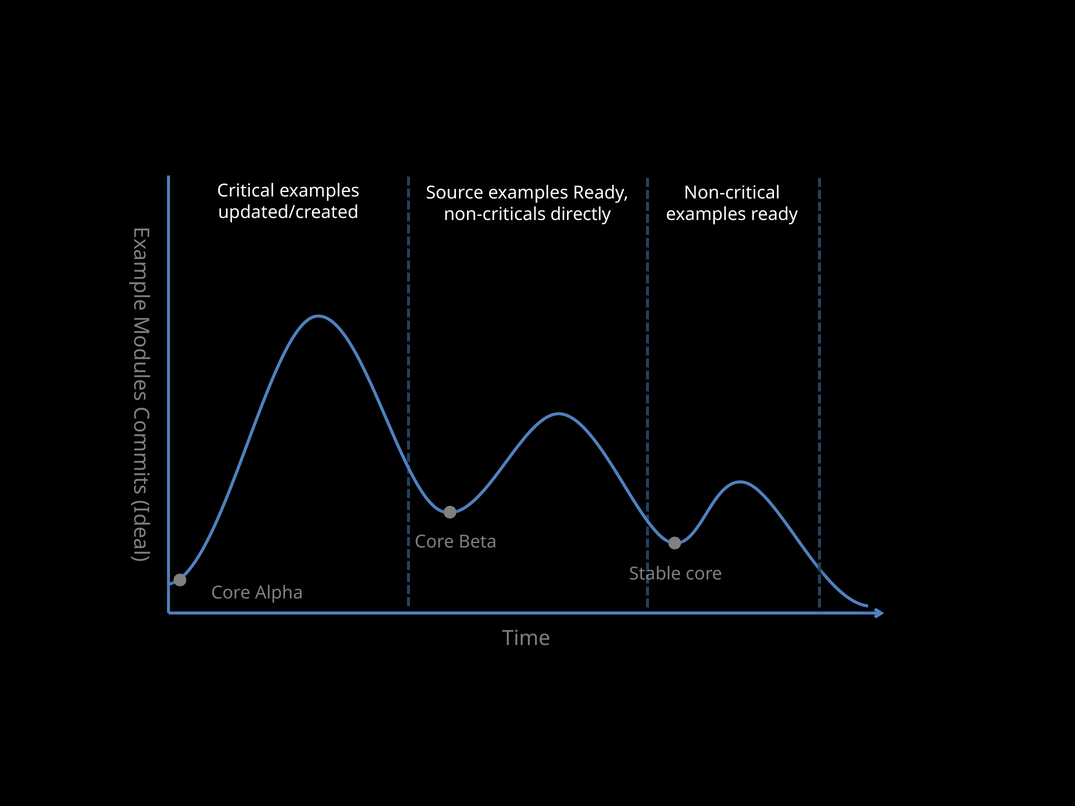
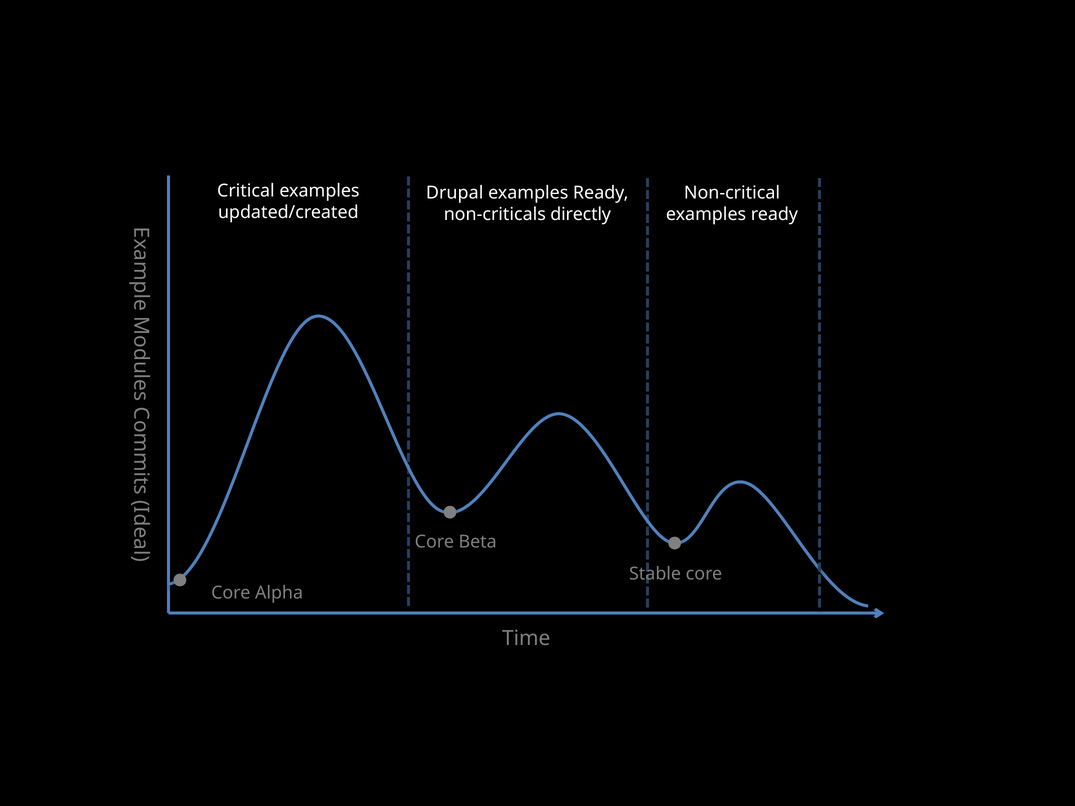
Source: Source -> Drupal
